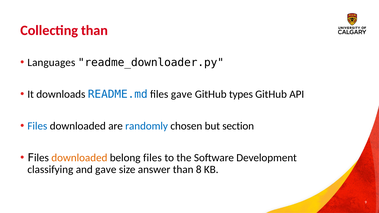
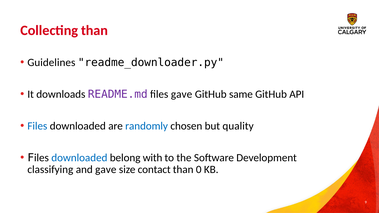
Languages: Languages -> Guidelines
README.md colour: blue -> purple
types: types -> same
section: section -> quality
downloaded at (79, 158) colour: orange -> blue
belong files: files -> with
answer: answer -> contact
8: 8 -> 0
